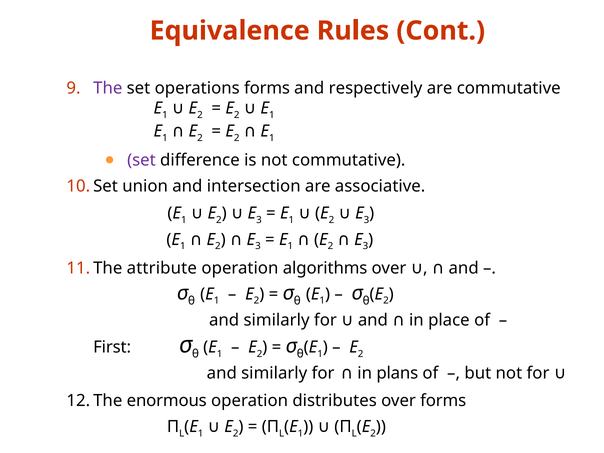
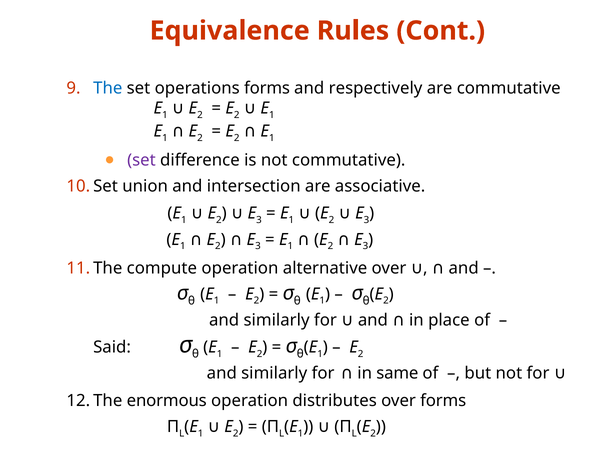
The colour: purple -> blue
attribute: attribute -> compute
algorithms: algorithms -> alternative
First: First -> Said
plans: plans -> same
